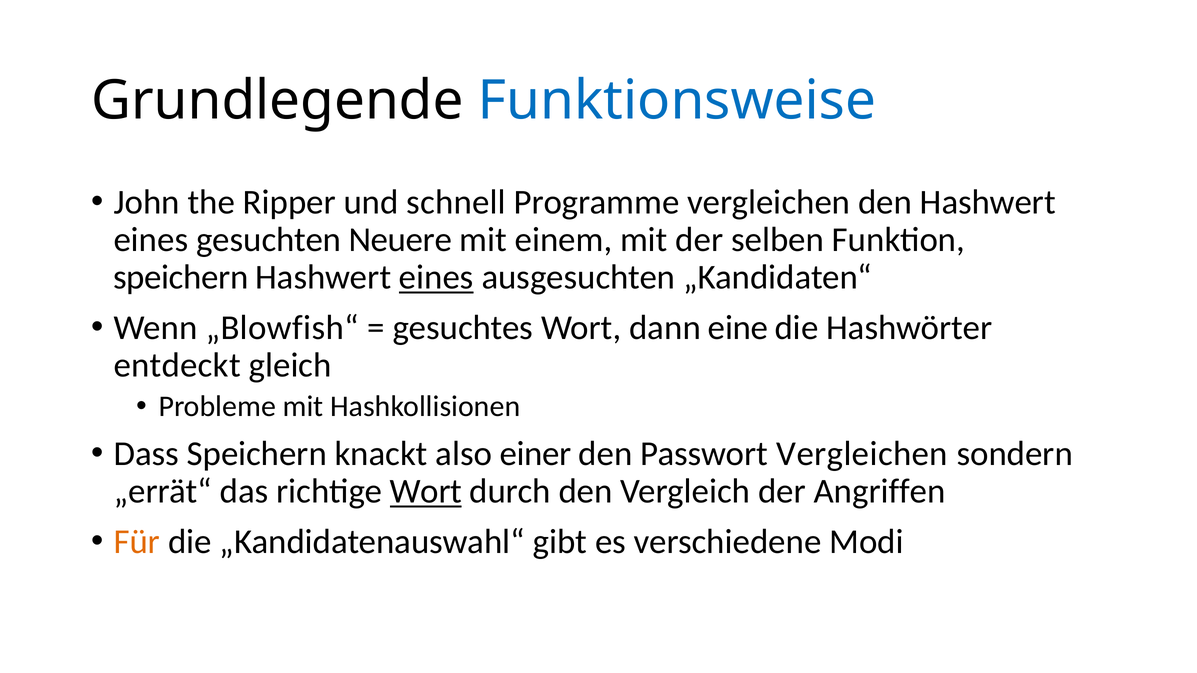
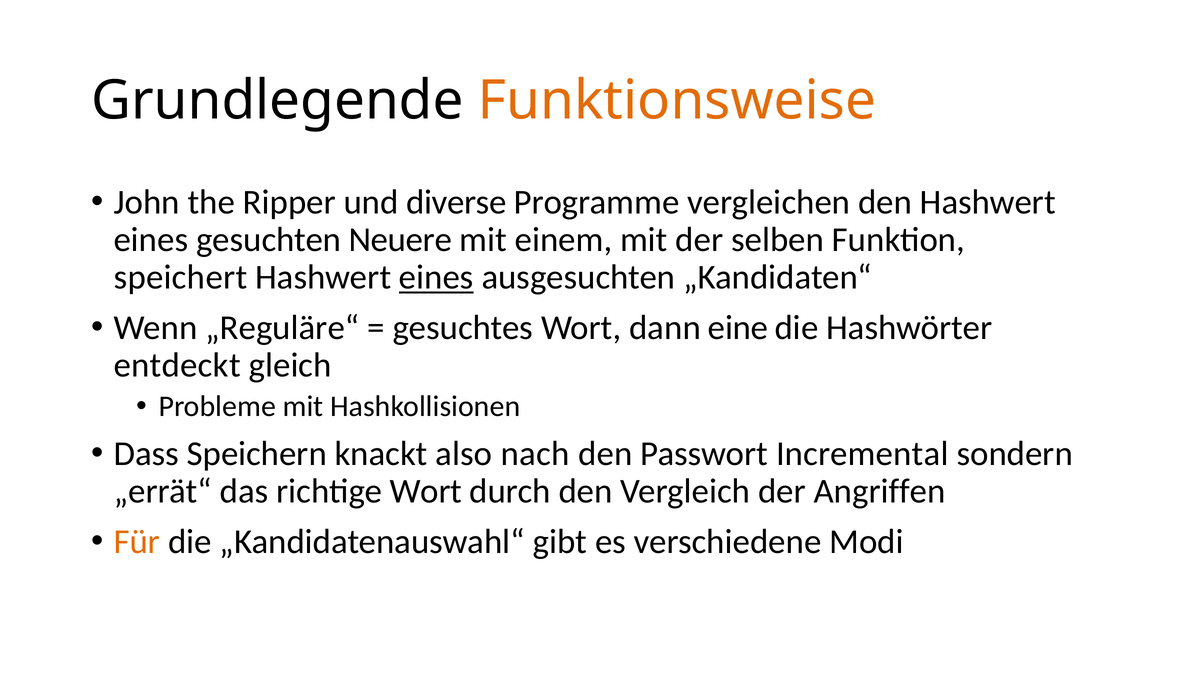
Funktionsweise colour: blue -> orange
schnell: schnell -> diverse
speichern at (181, 278): speichern -> speichert
„Blowfish“: „Blowfish“ -> „Reguläre“
einer: einer -> nach
Passwort Vergleichen: Vergleichen -> Incremental
Wort at (426, 492) underline: present -> none
